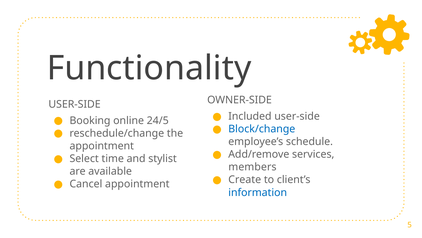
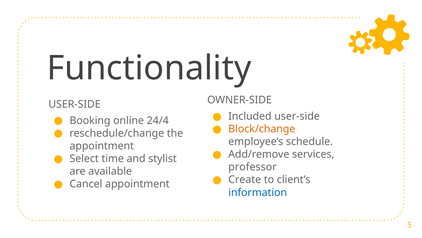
24/5: 24/5 -> 24/4
Block/change colour: blue -> orange
members: members -> professor
